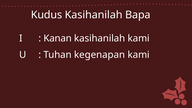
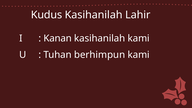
Bapa: Bapa -> Lahir
kegenapan: kegenapan -> berhimpun
